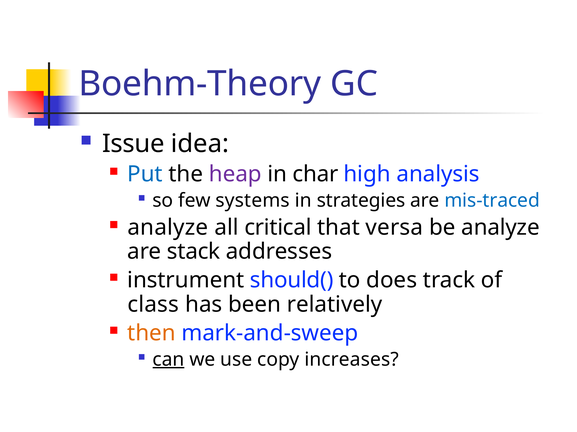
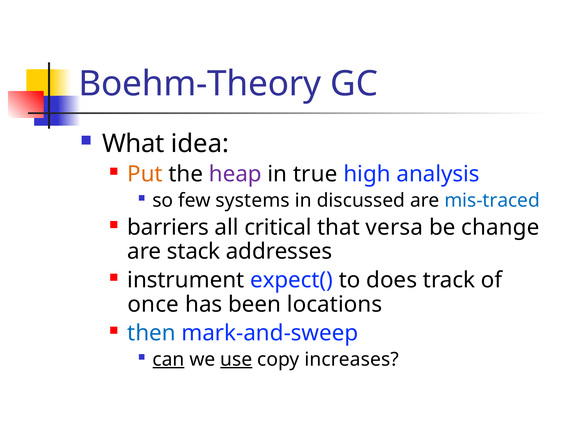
Issue: Issue -> What
Put colour: blue -> orange
char: char -> true
strategies: strategies -> discussed
analyze at (168, 228): analyze -> barriers
be analyze: analyze -> change
should(: should( -> expect(
class: class -> once
relatively: relatively -> locations
then colour: orange -> blue
use underline: none -> present
